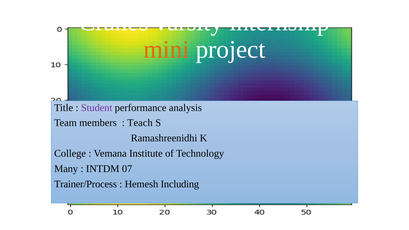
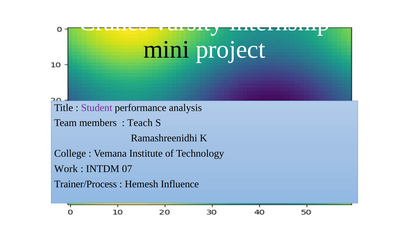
mini colour: orange -> black
Many: Many -> Work
Including: Including -> Influence
